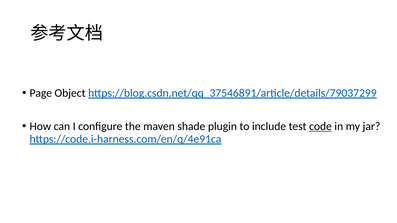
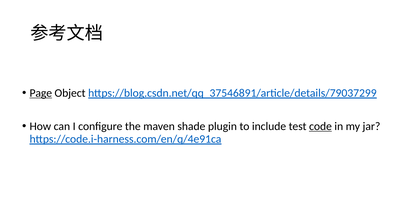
Page underline: none -> present
